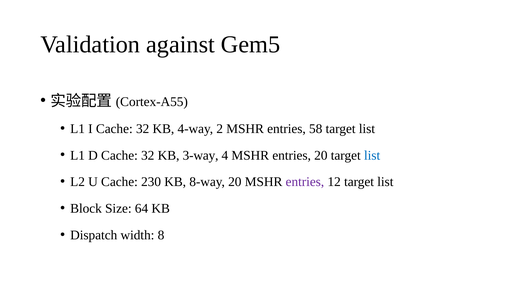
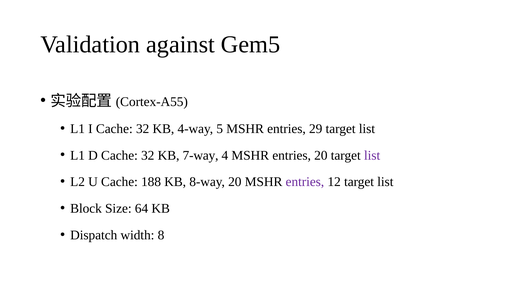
2: 2 -> 5
58: 58 -> 29
3-way: 3-way -> 7-way
list at (372, 155) colour: blue -> purple
230: 230 -> 188
